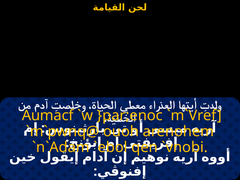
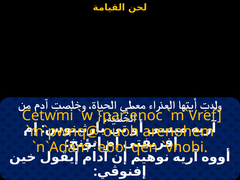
Aumacf: Aumacf -> Cetwmi
